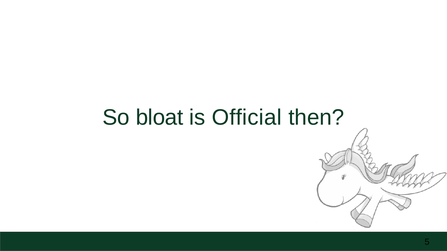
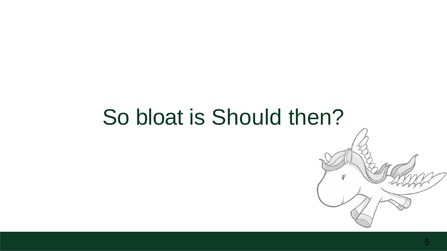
Official: Official -> Should
